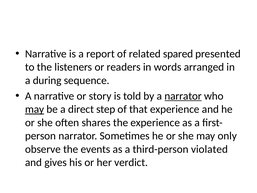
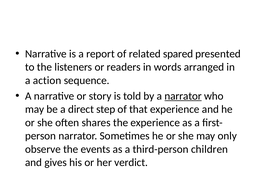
during: during -> action
may at (35, 109) underline: present -> none
violated: violated -> children
